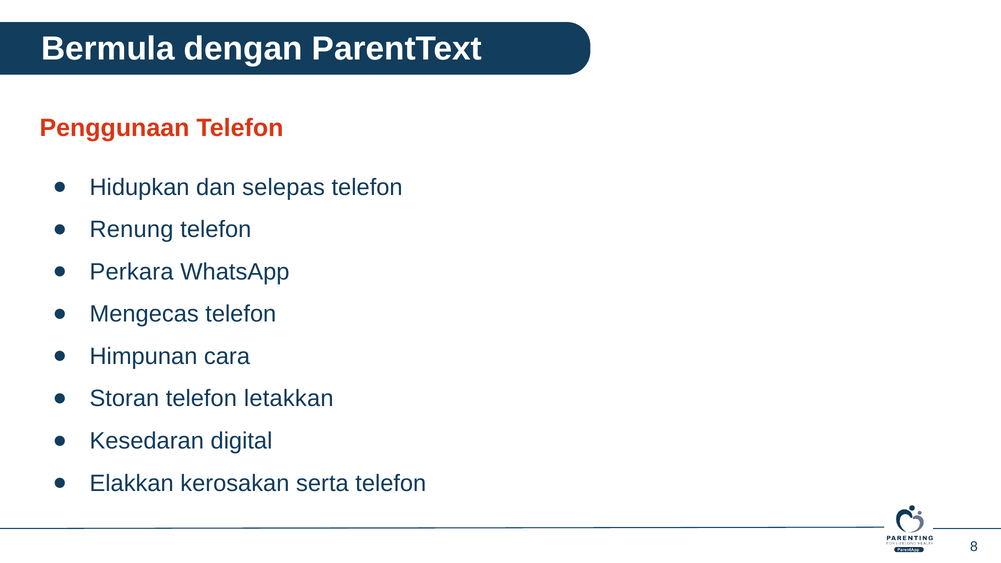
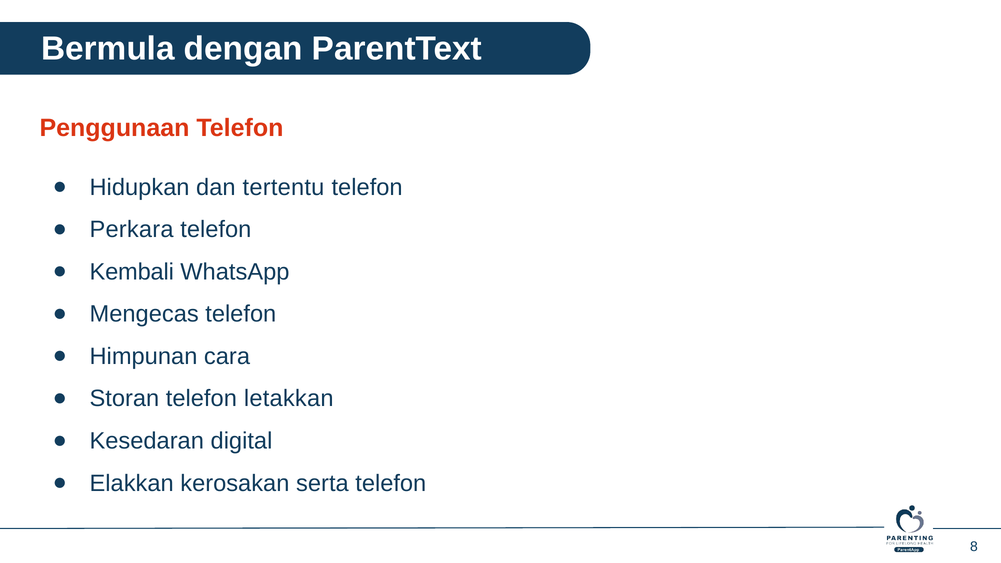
selepas: selepas -> tertentu
Renung: Renung -> Perkara
Perkara: Perkara -> Kembali
